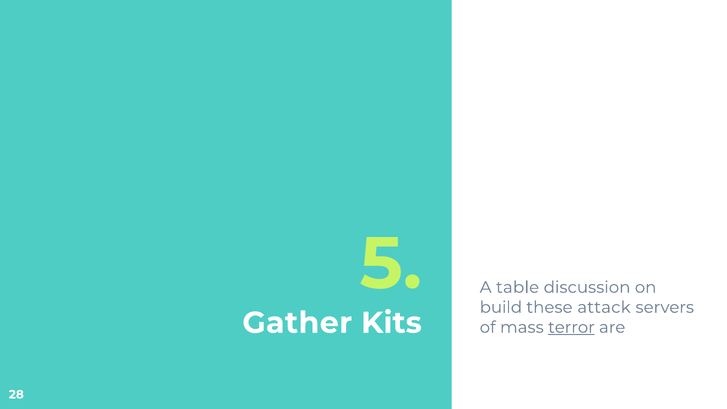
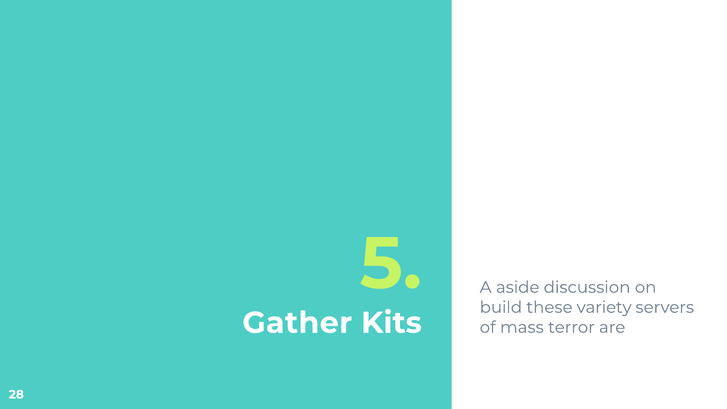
table: table -> aside
attack: attack -> variety
terror underline: present -> none
